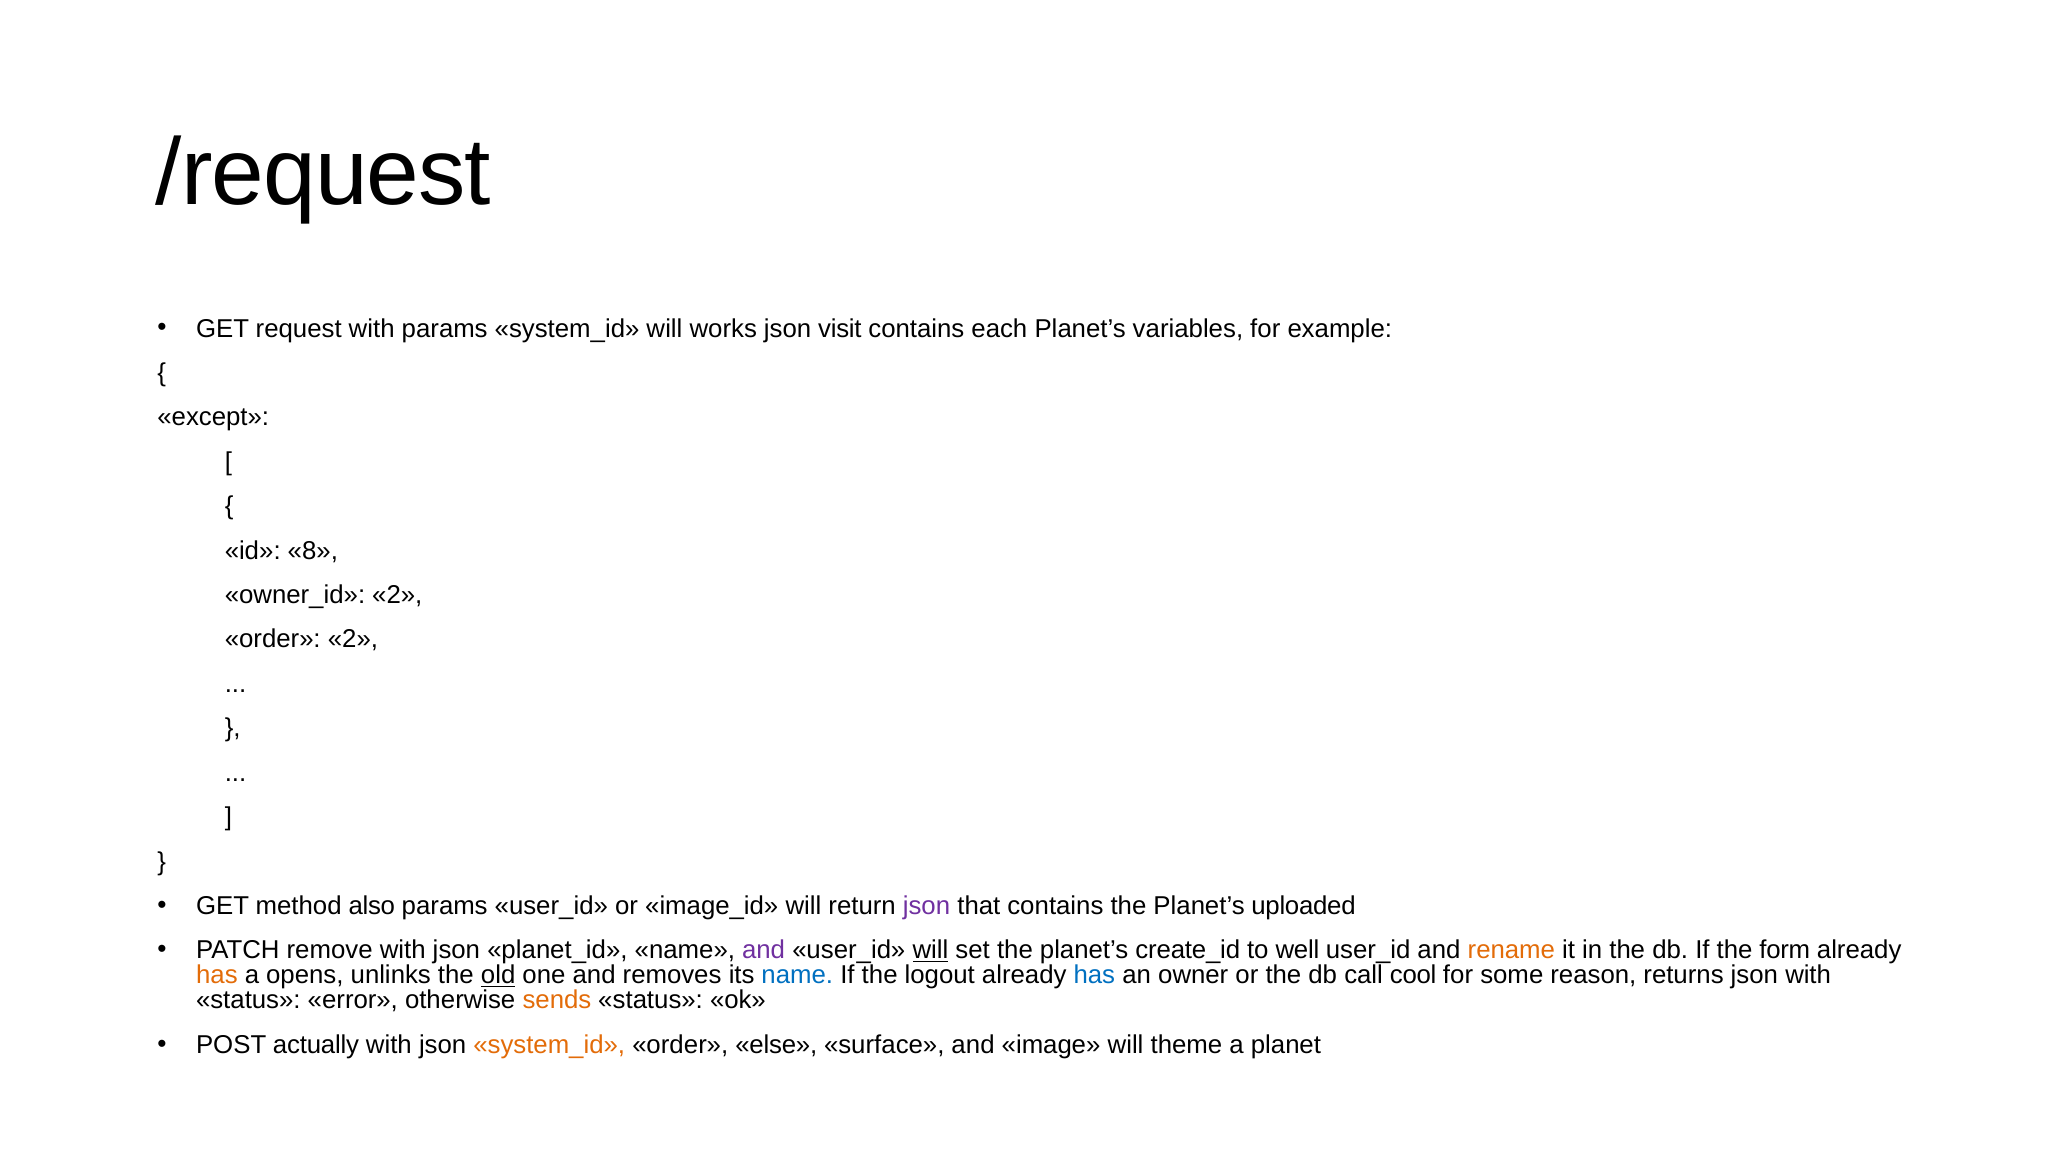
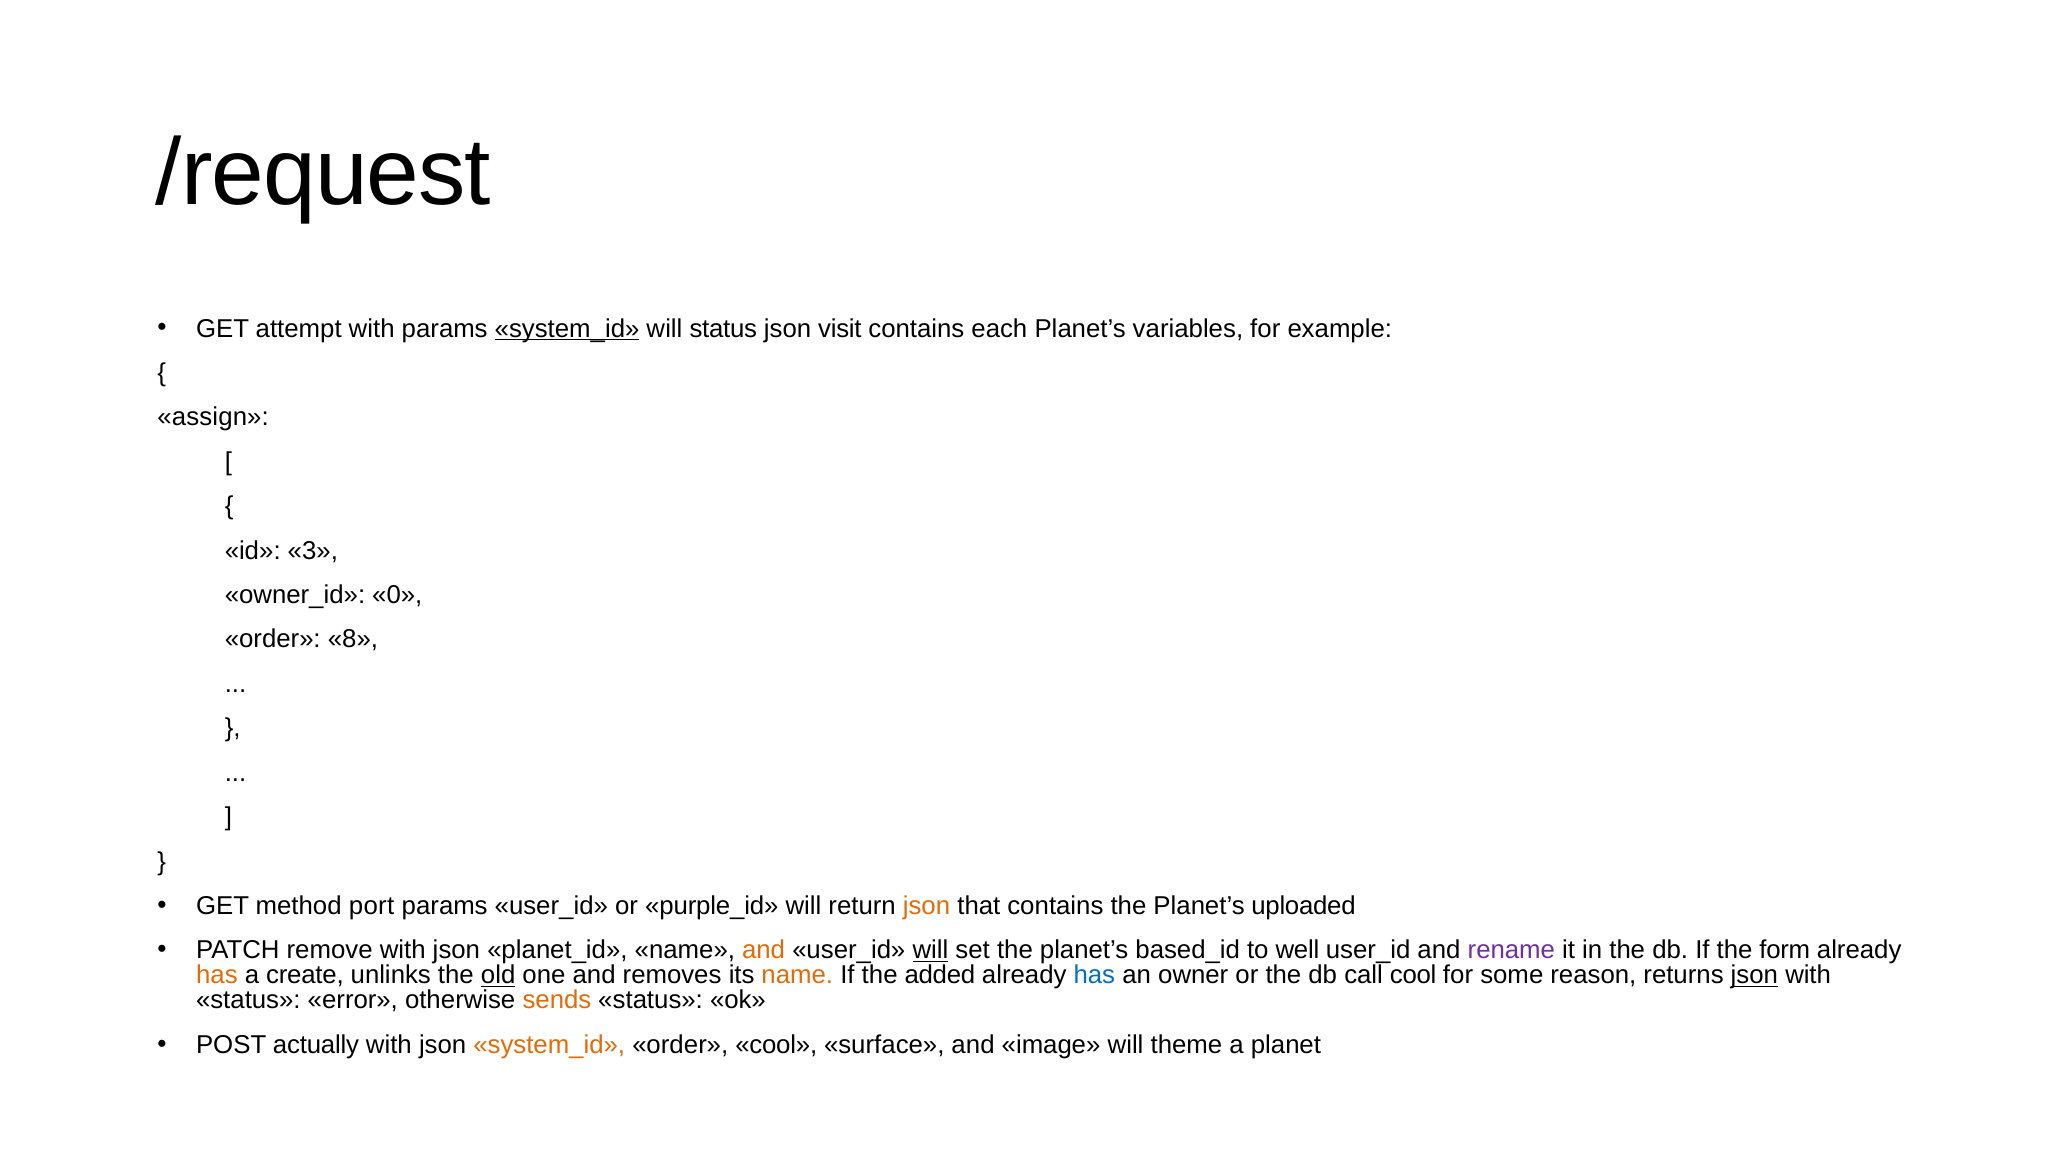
request: request -> attempt
system_id at (567, 328) underline: none -> present
will works: works -> status
except: except -> assign
8: 8 -> 3
owner_id 2: 2 -> 0
order 2: 2 -> 8
also: also -> port
image_id: image_id -> purple_id
json at (926, 906) colour: purple -> orange
and at (764, 950) colour: purple -> orange
create_id: create_id -> based_id
rename colour: orange -> purple
opens: opens -> create
name at (797, 975) colour: blue -> orange
logout: logout -> added
json at (1754, 975) underline: none -> present
order else: else -> cool
